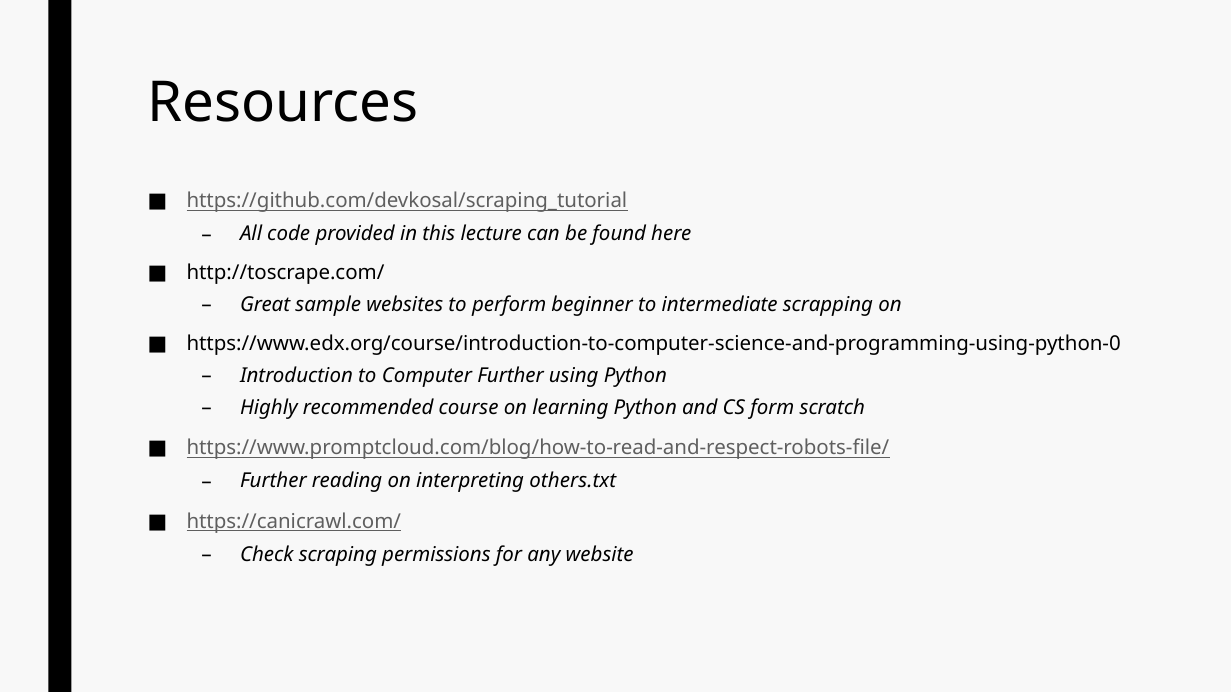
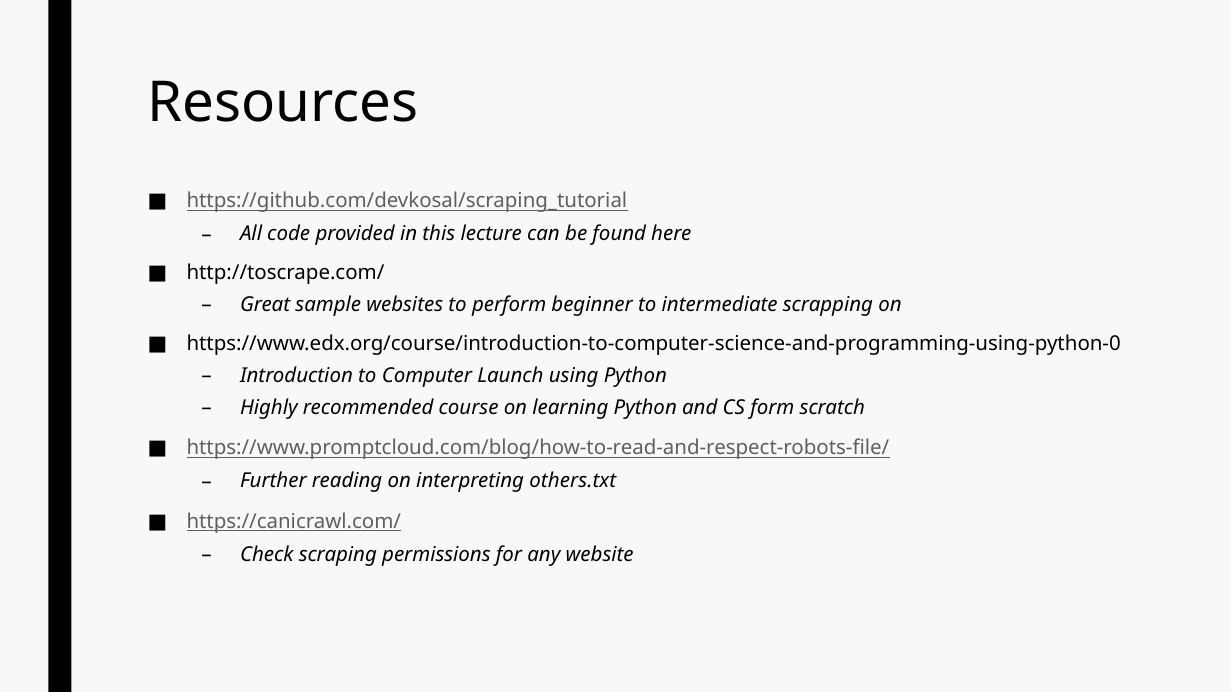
Computer Further: Further -> Launch
